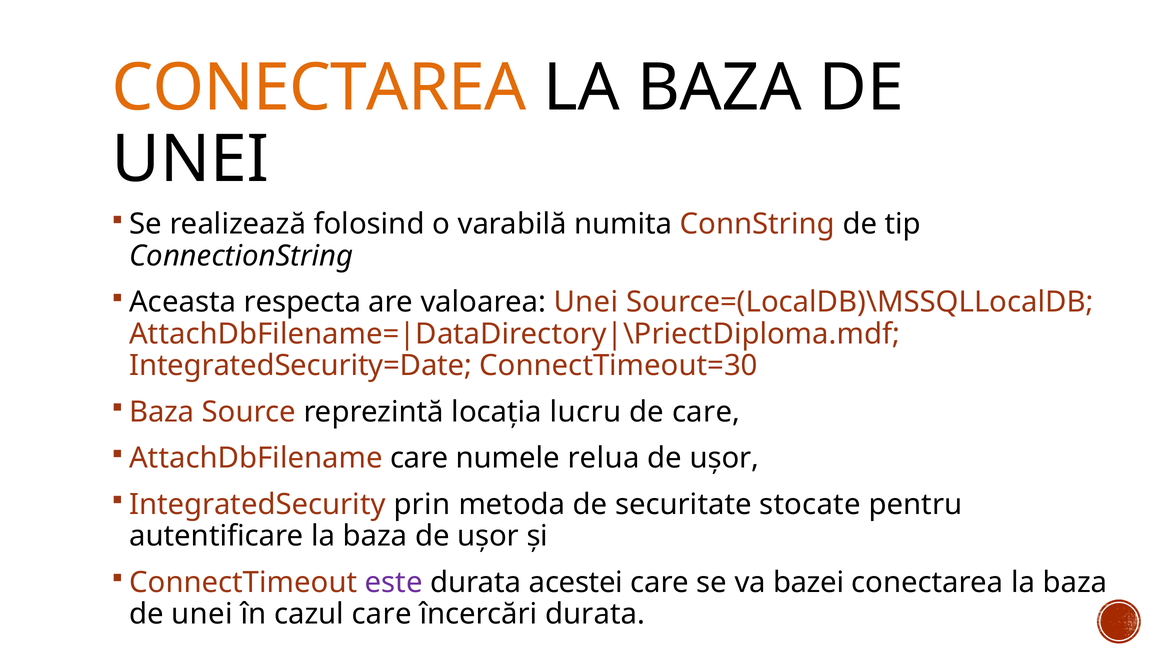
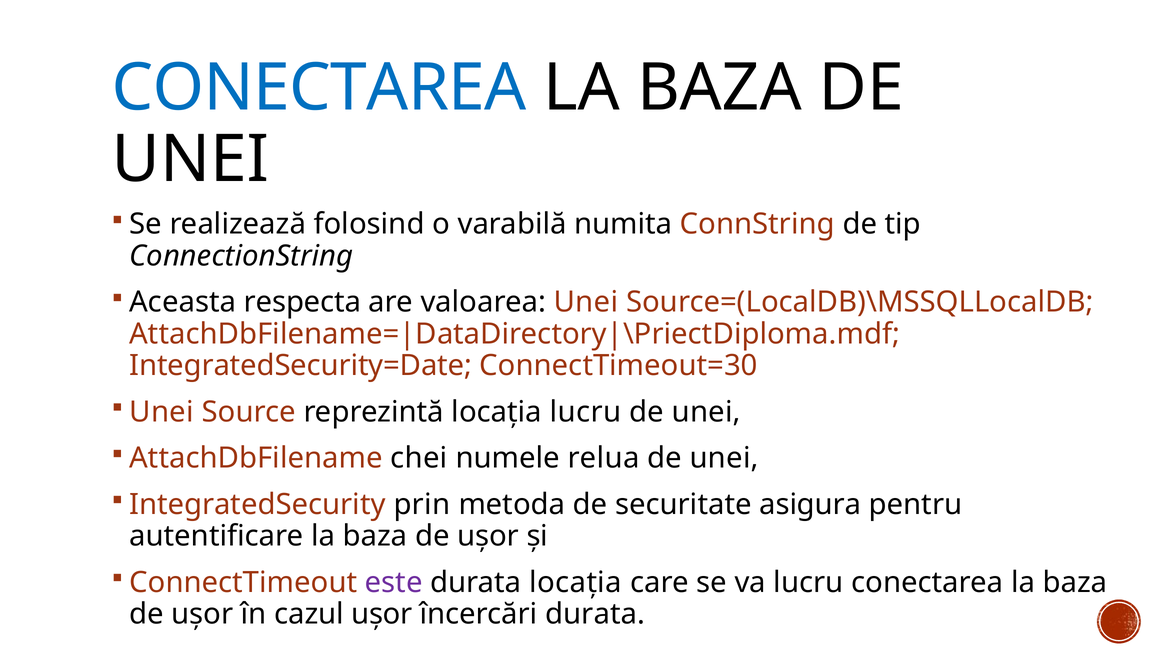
CONECTAREA at (319, 88) colour: orange -> blue
Baza at (162, 412): Baza -> Unei
care at (706, 412): care -> unei
AttachDbFilename care: care -> chei
ușor at (724, 458): ușor -> unei
stocate: stocate -> asigura
durata acestei: acestei -> locația
va bazei: bazei -> lucru
unei at (202, 614): unei -> ușor
cazul care: care -> ușor
